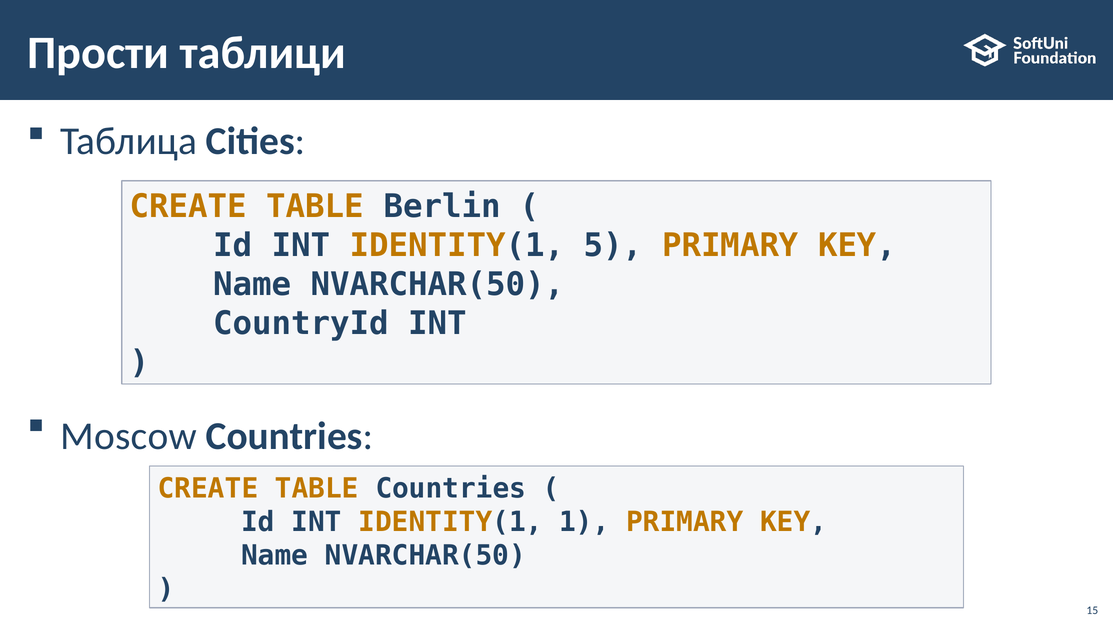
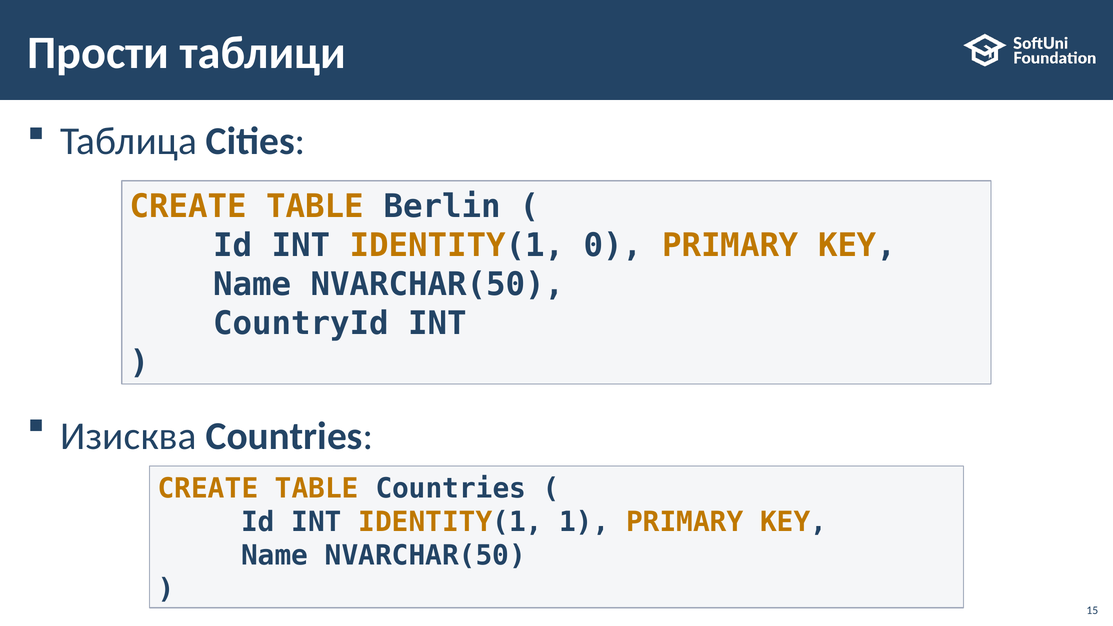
5: 5 -> 0
Moscow: Moscow -> Изисква
